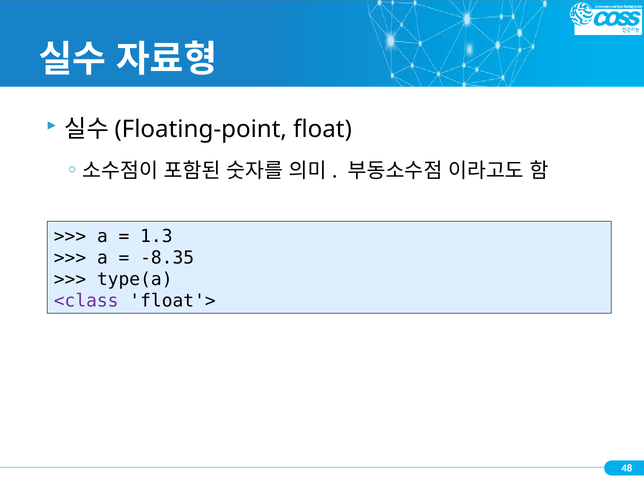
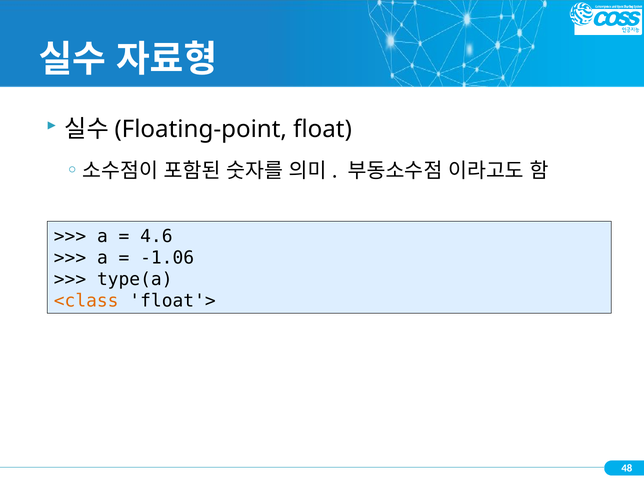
1.3: 1.3 -> 4.6
-8.35: -8.35 -> -1.06
<class colour: purple -> orange
